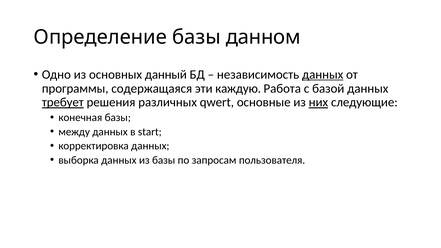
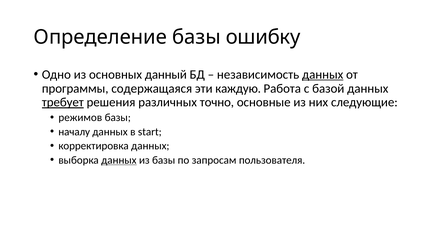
данном: данном -> ошибку
qwert: qwert -> точно
них underline: present -> none
конечная: конечная -> режимов
между: между -> началу
данных at (119, 160) underline: none -> present
